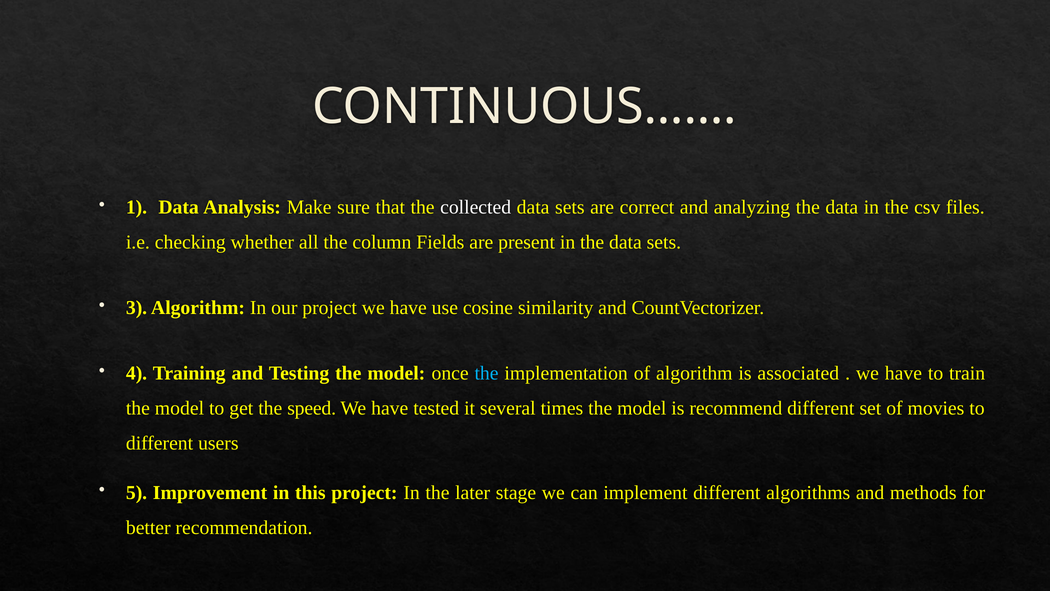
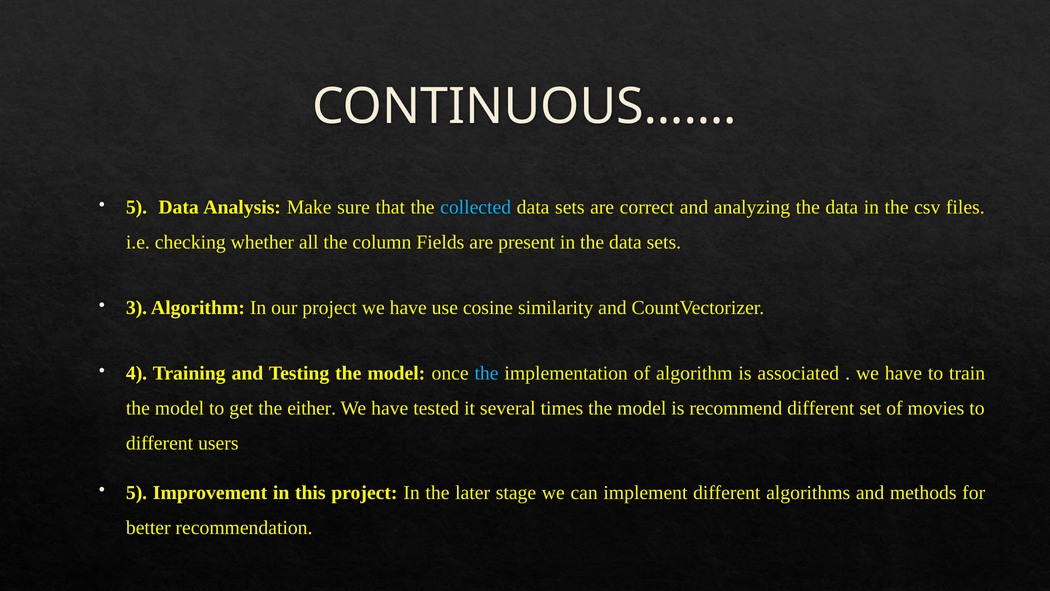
1 at (137, 207): 1 -> 5
collected colour: white -> light blue
speed: speed -> either
